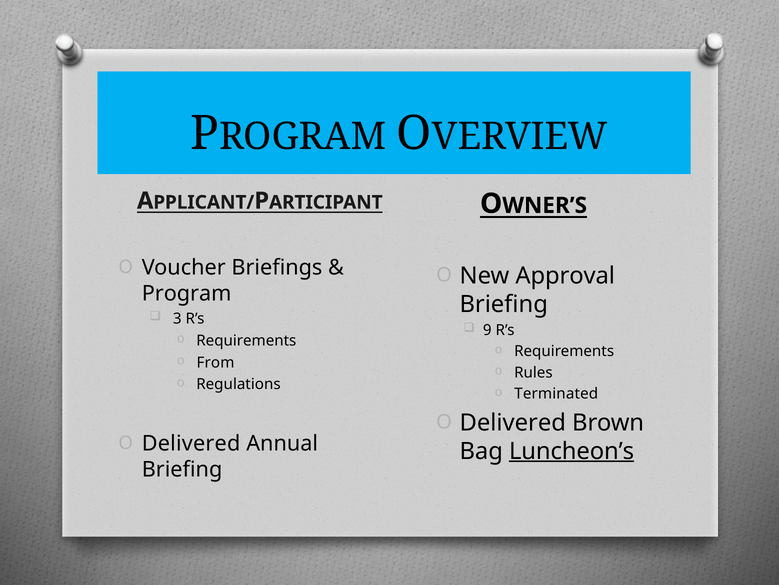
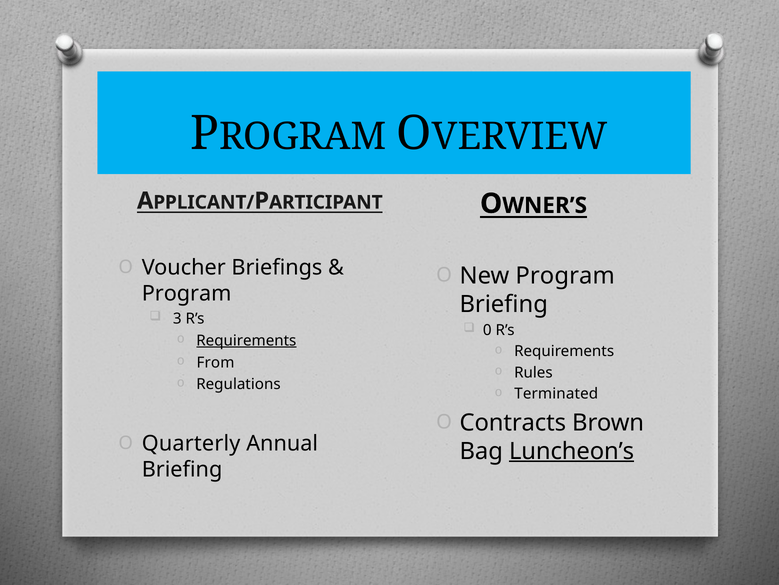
New Approval: Approval -> Program
9: 9 -> 0
Requirements at (246, 340) underline: none -> present
Delivered at (513, 422): Delivered -> Contracts
Delivered at (191, 443): Delivered -> Quarterly
